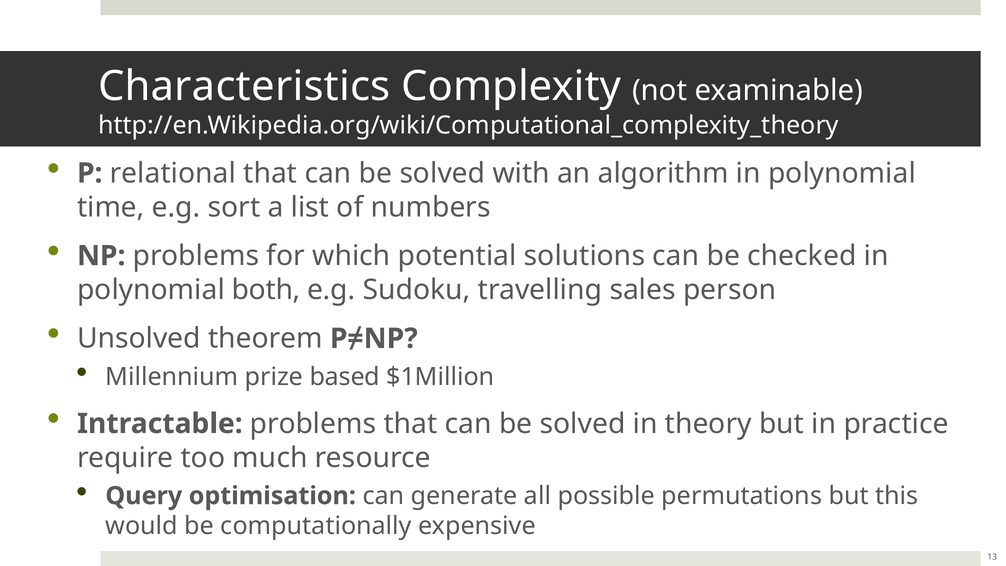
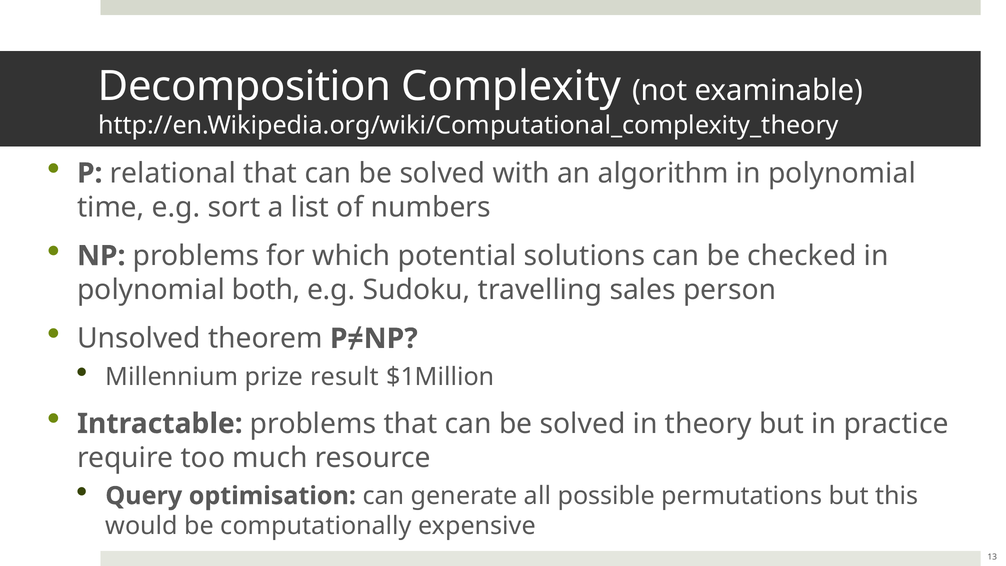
Characteristics: Characteristics -> Decomposition
based: based -> result
